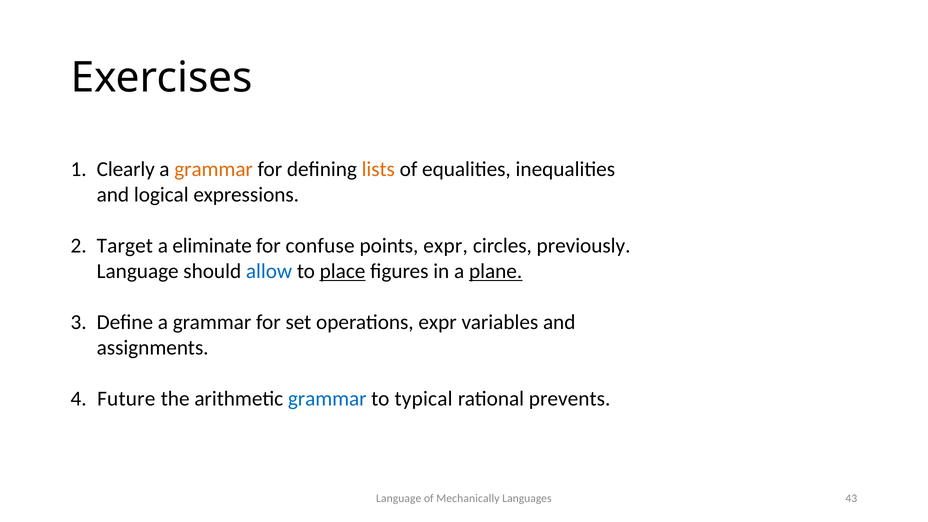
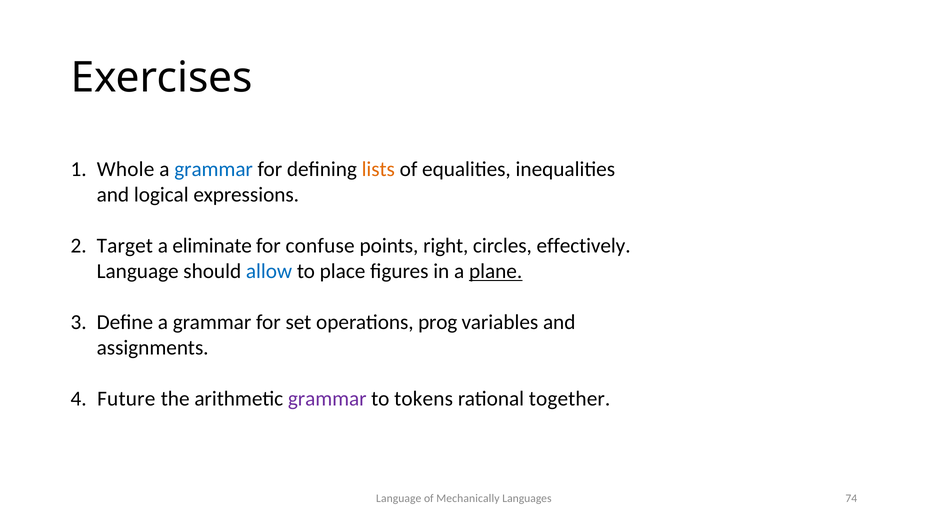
Clearly: Clearly -> Whole
grammar at (214, 169) colour: orange -> blue
points expr: expr -> right
previously: previously -> effectively
place underline: present -> none
operations expr: expr -> prog
grammar at (327, 399) colour: blue -> purple
typical: typical -> tokens
prevents: prevents -> together
43: 43 -> 74
